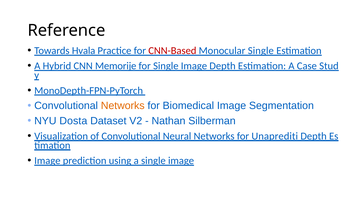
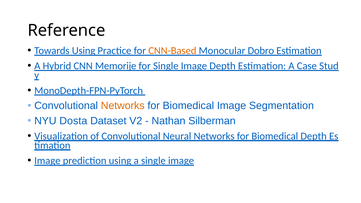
Towards Hvala: Hvala -> Using
CNN-Based colour: red -> orange
Monocular Single: Single -> Dobro
Neural Networks for Unaprediti: Unaprediti -> Biomedical
